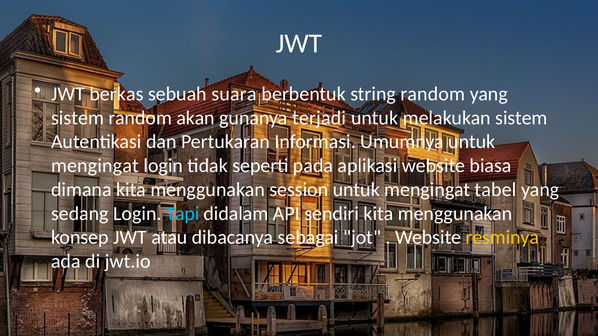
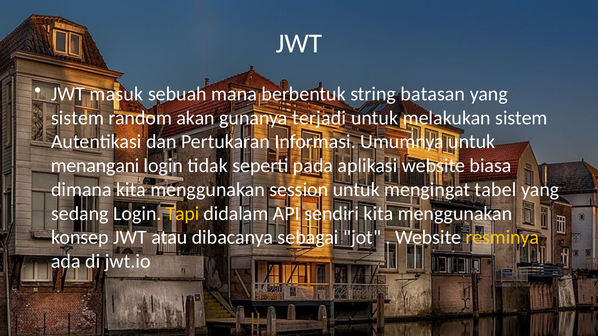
berkas: berkas -> masuk
suara: suara -> mana
string random: random -> batasan
mengingat at (95, 166): mengingat -> menangani
Tapi colour: light blue -> yellow
